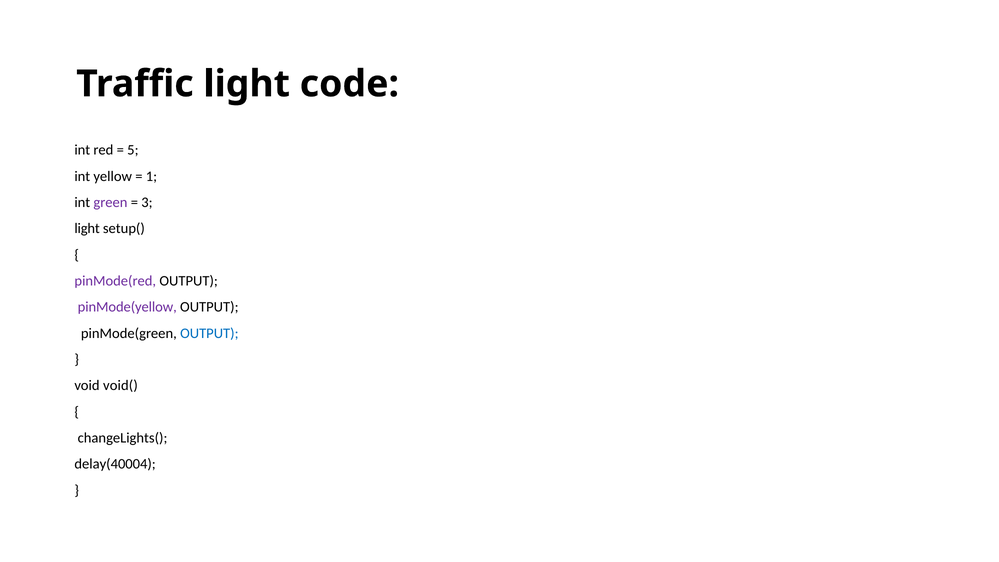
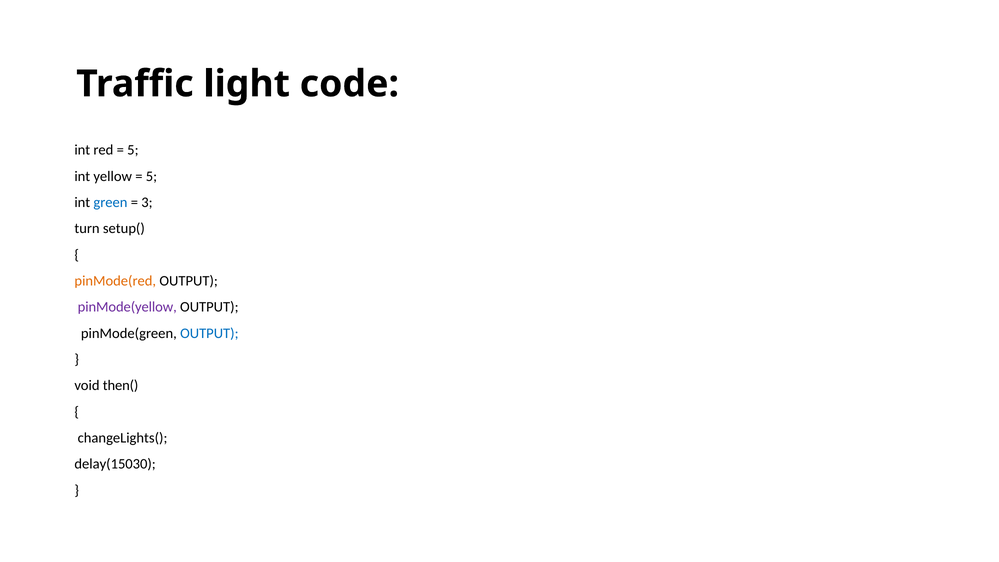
1 at (151, 176): 1 -> 5
green colour: purple -> blue
light at (87, 229): light -> turn
pinMode(red colour: purple -> orange
void(: void( -> then(
delay(40004: delay(40004 -> delay(15030
